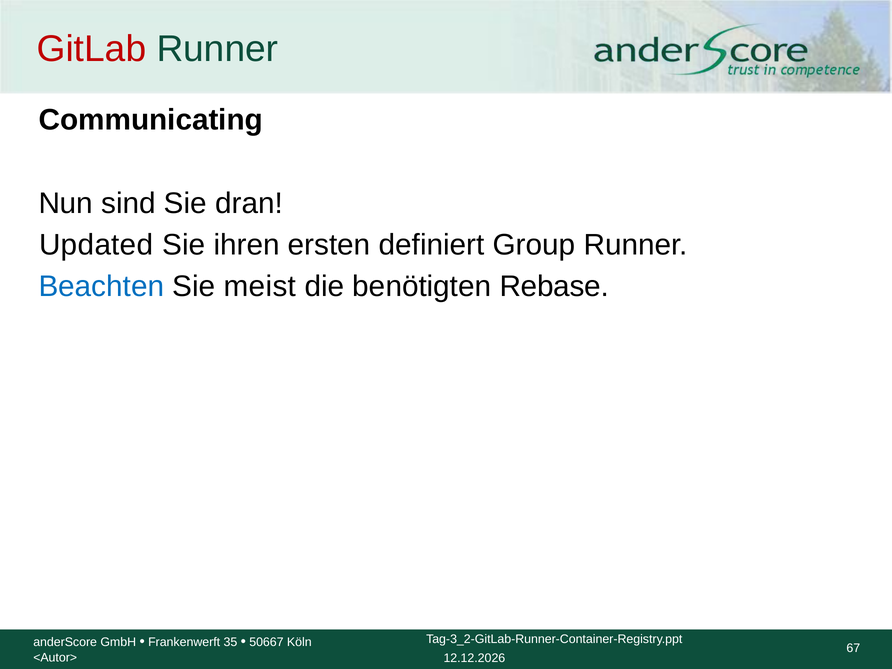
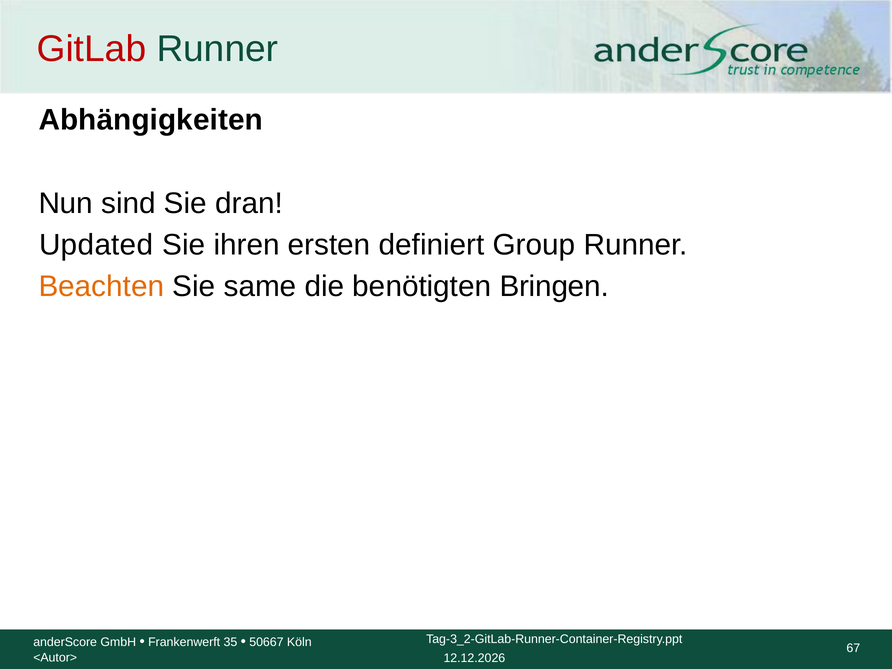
Communicating: Communicating -> Abhängigkeiten
Beachten colour: blue -> orange
meist: meist -> same
Rebase: Rebase -> Bringen
